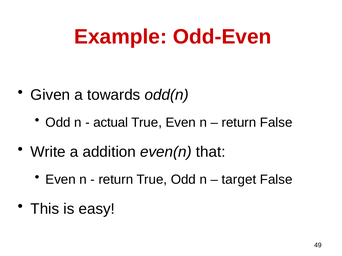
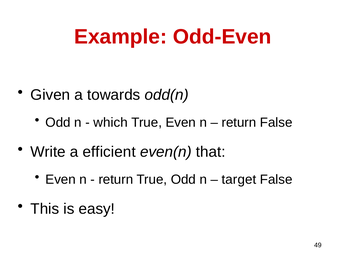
actual: actual -> which
addition: addition -> efficient
